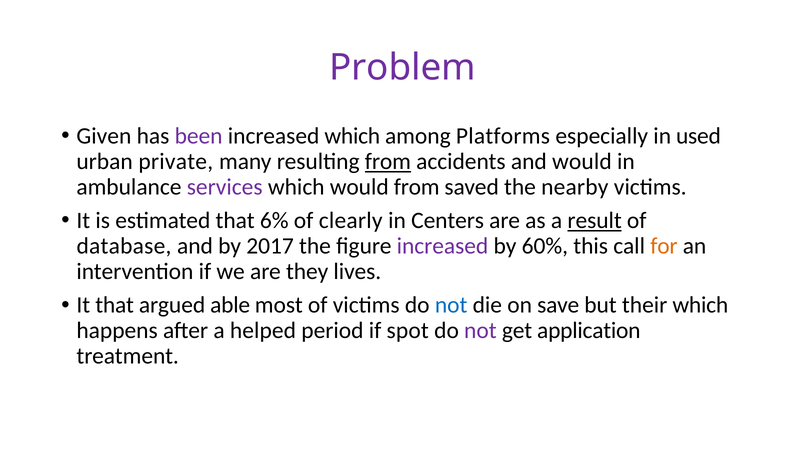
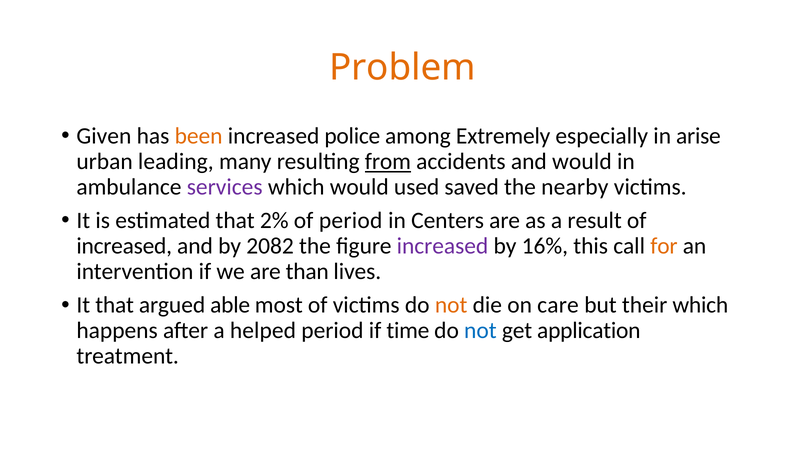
Problem colour: purple -> orange
been colour: purple -> orange
increased which: which -> police
Platforms: Platforms -> Extremely
used: used -> arise
private: private -> leading
would from: from -> used
6%: 6% -> 2%
of clearly: clearly -> period
result underline: present -> none
database at (124, 246): database -> increased
2017: 2017 -> 2082
60%: 60% -> 16%
they: they -> than
not at (451, 305) colour: blue -> orange
save: save -> care
spot: spot -> time
not at (480, 330) colour: purple -> blue
